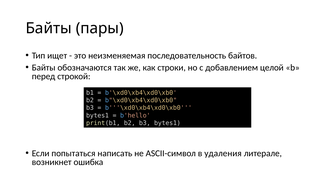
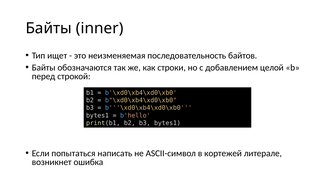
пары: пары -> inner
удаления: удаления -> кортежей
